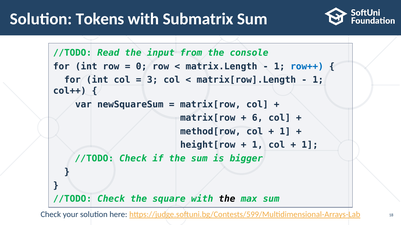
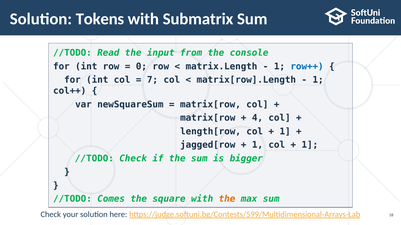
3: 3 -> 7
6: 6 -> 4
method[row: method[row -> length[row
height[row: height[row -> jagged[row
Check at (111, 200): Check -> Comes
the at (227, 200) colour: black -> orange
